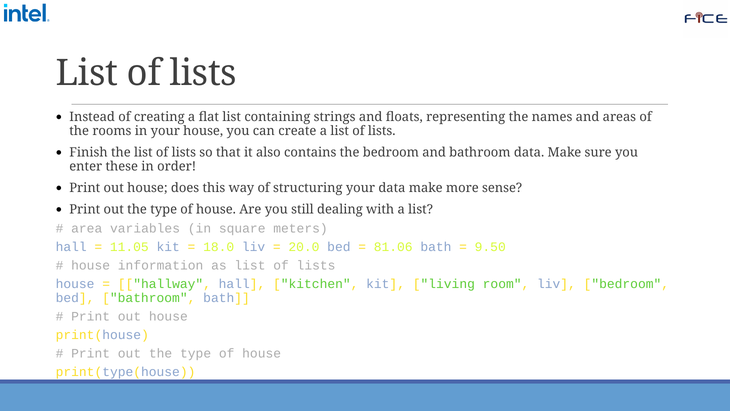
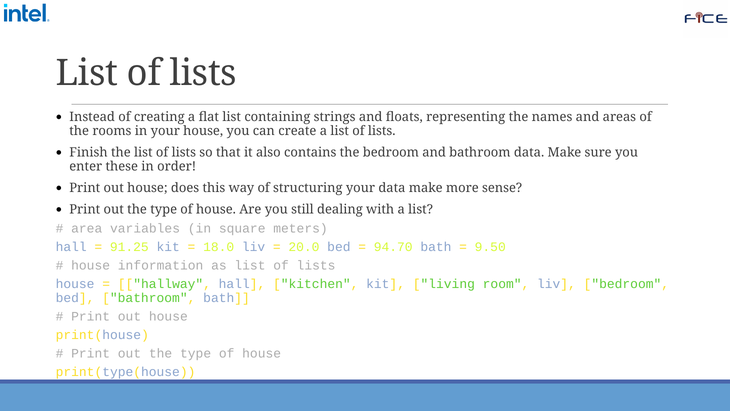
11.05: 11.05 -> 91.25
81.06: 81.06 -> 94.70
